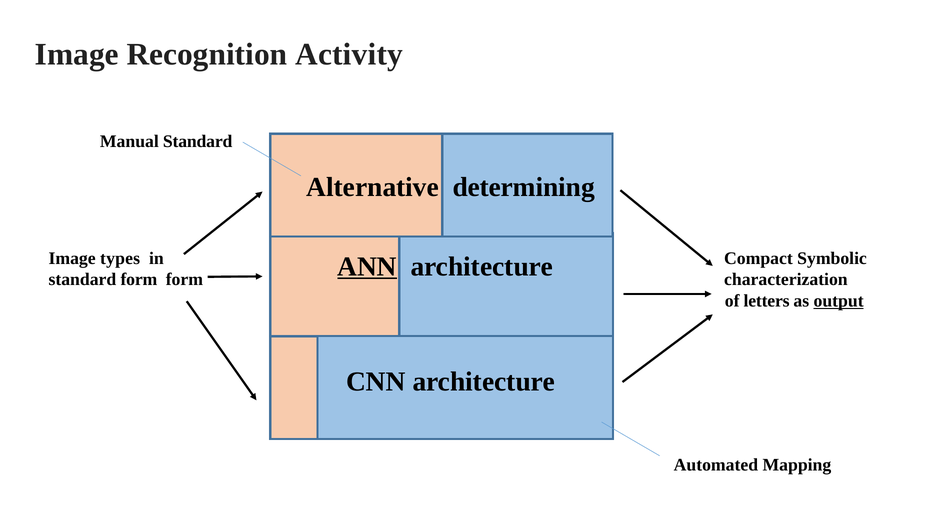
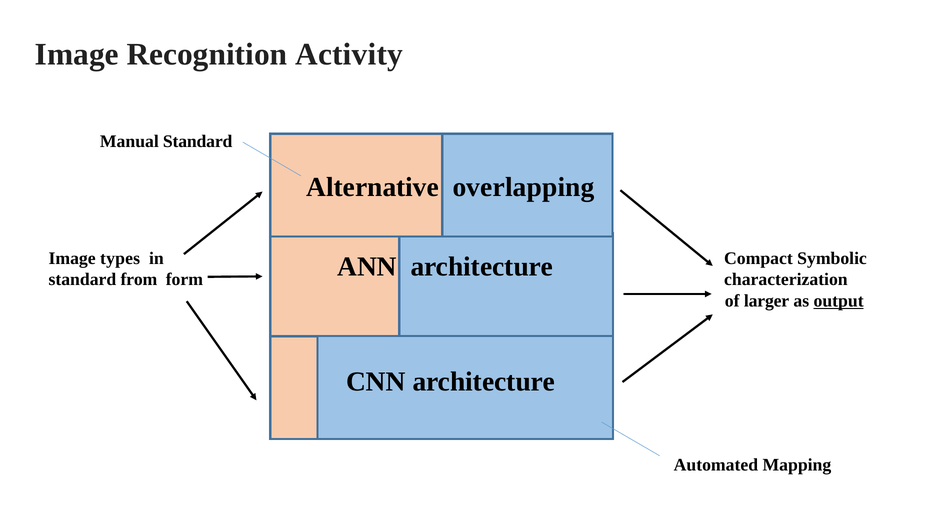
determining: determining -> overlapping
ANN underline: present -> none
standard form: form -> from
letters: letters -> larger
